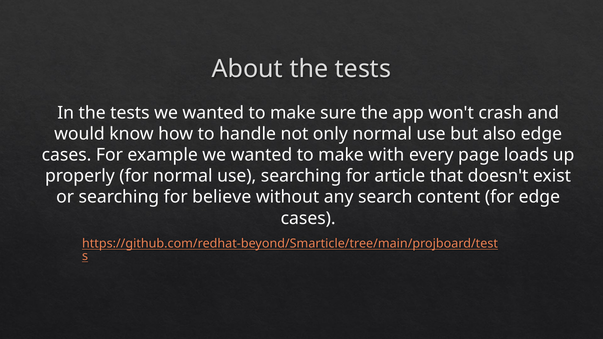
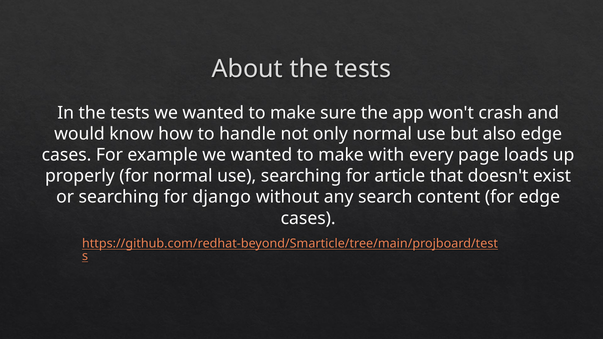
believe: believe -> django
